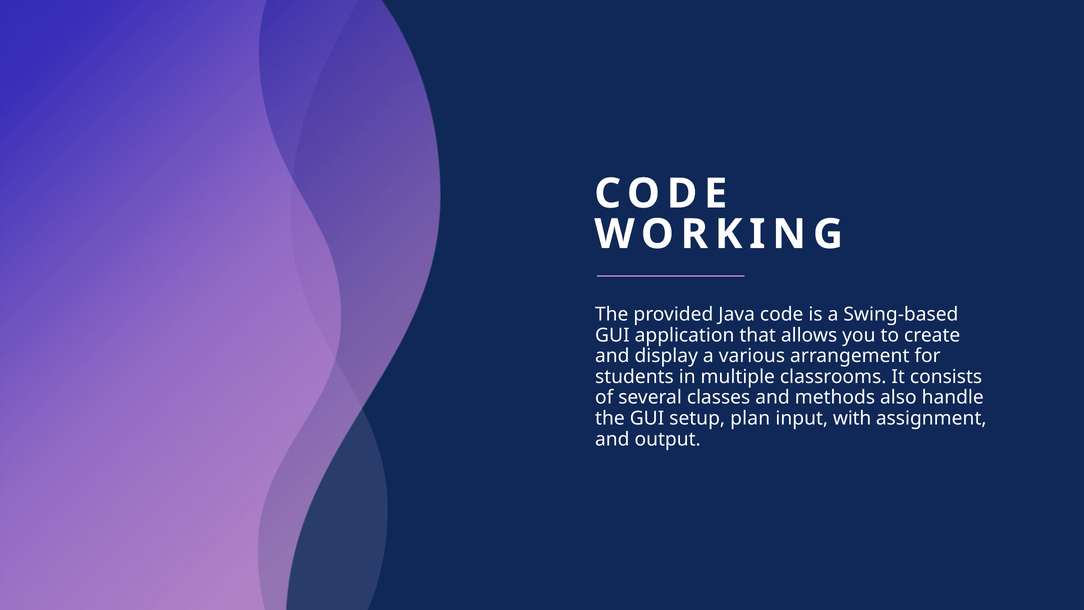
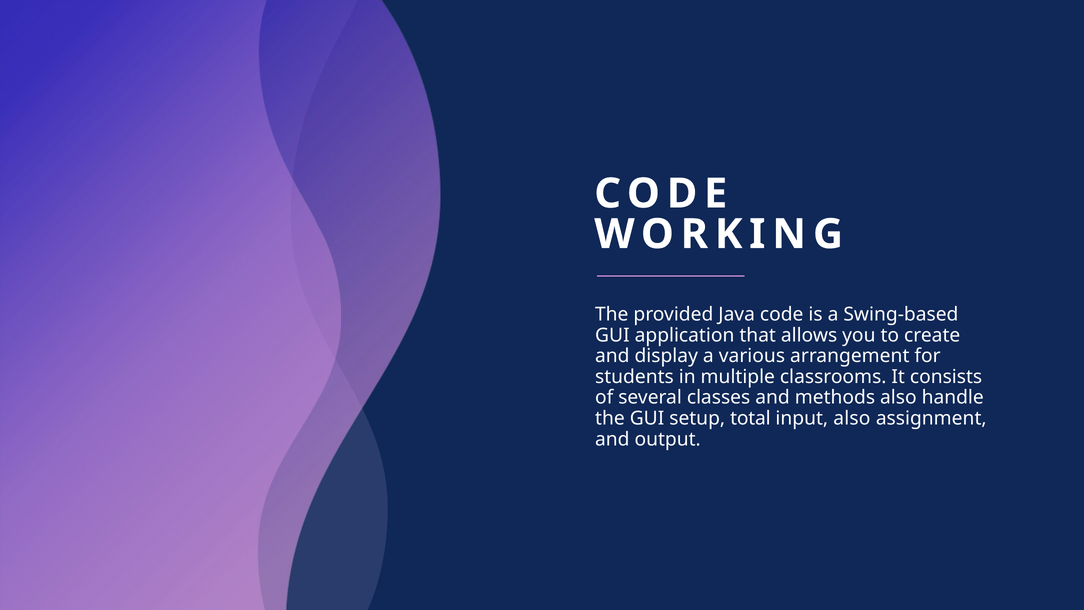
plan: plan -> total
input with: with -> also
